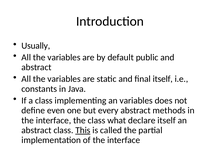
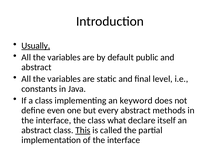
Usually underline: none -> present
final itself: itself -> level
an variables: variables -> keyword
